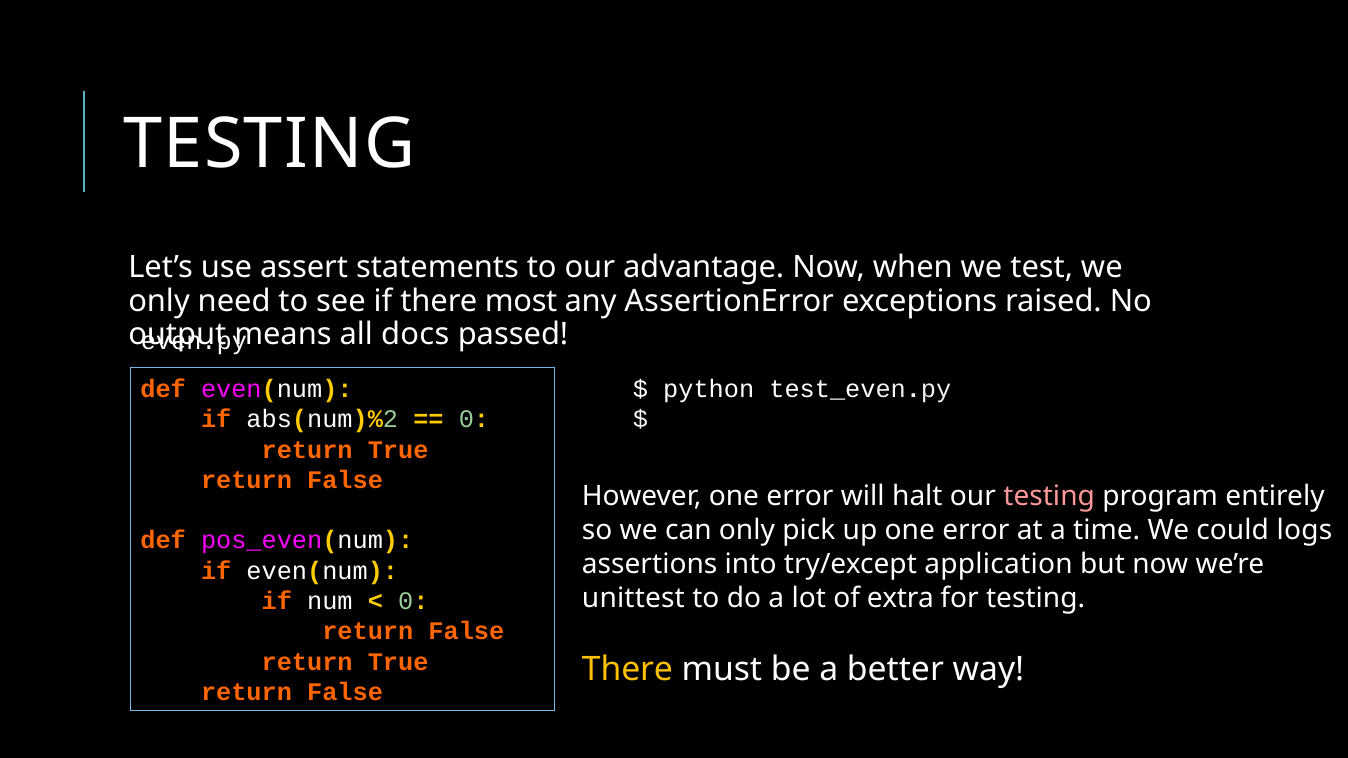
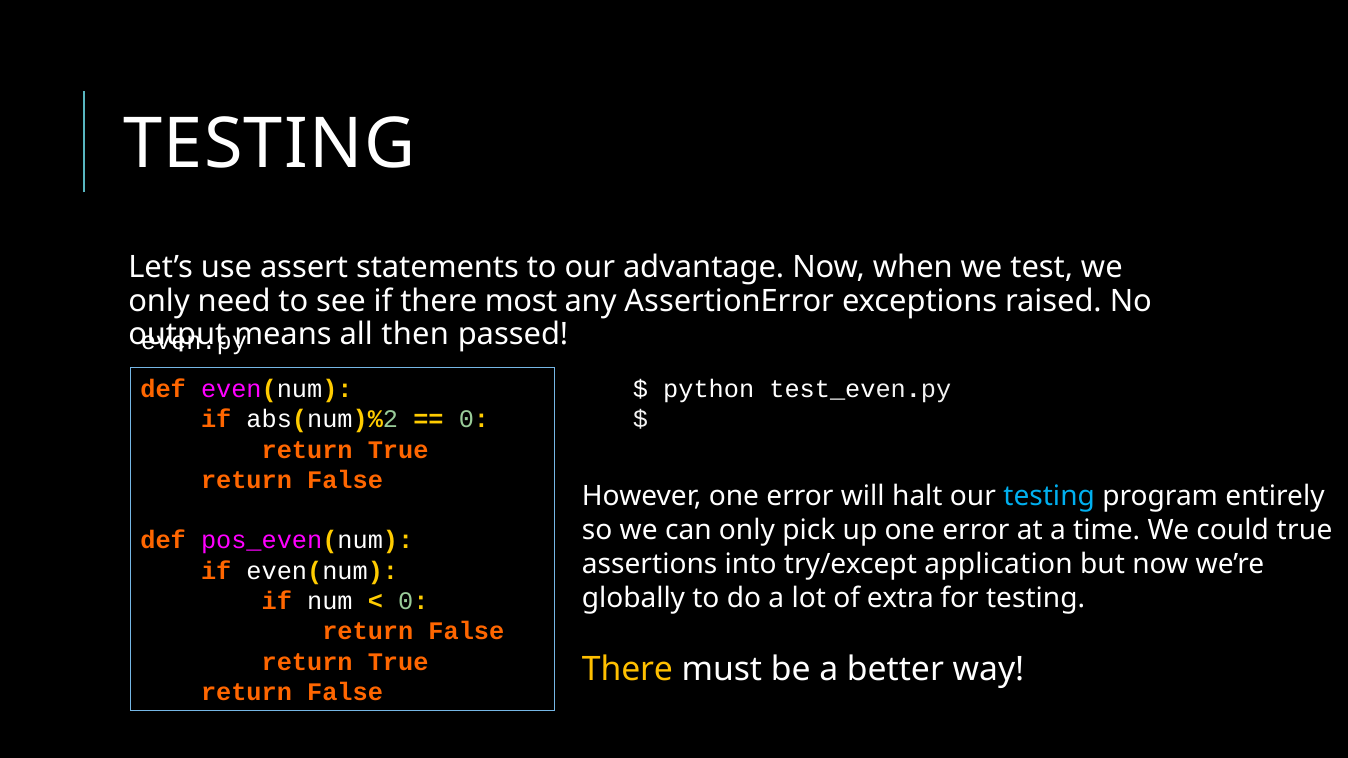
docs: docs -> then
testing at (1049, 497) colour: pink -> light blue
could logs: logs -> true
unittest: unittest -> globally
